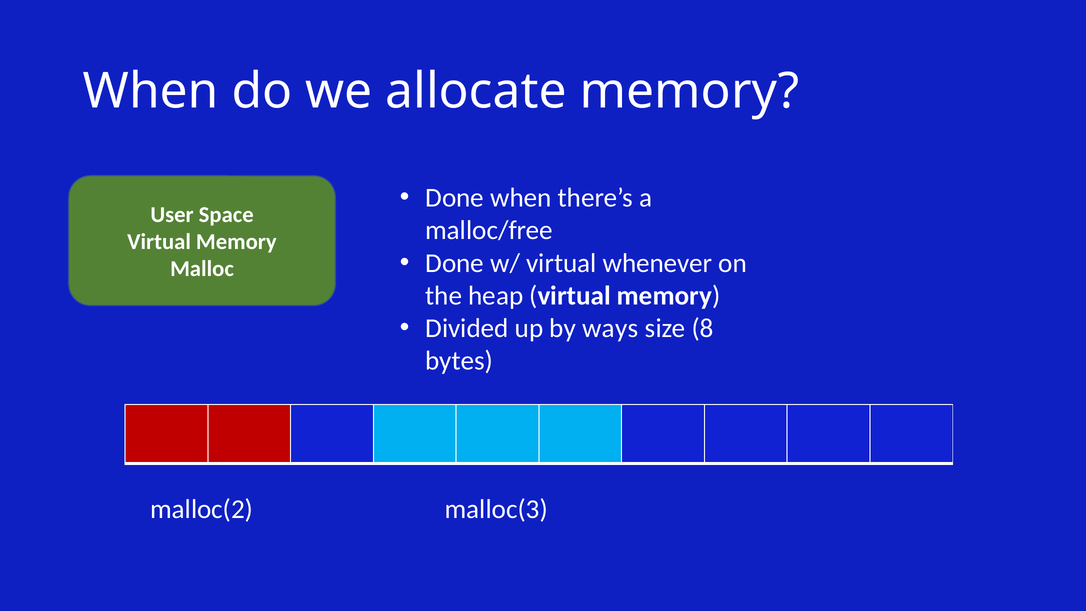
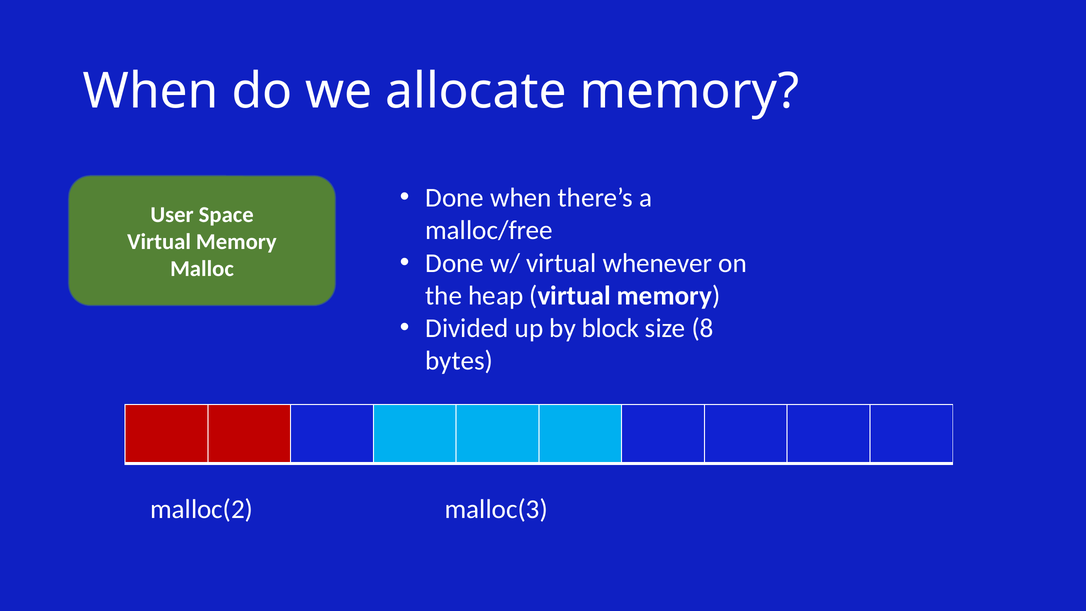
ways: ways -> block
